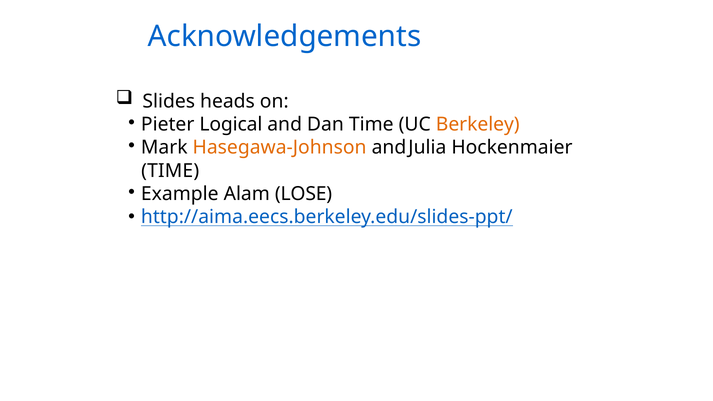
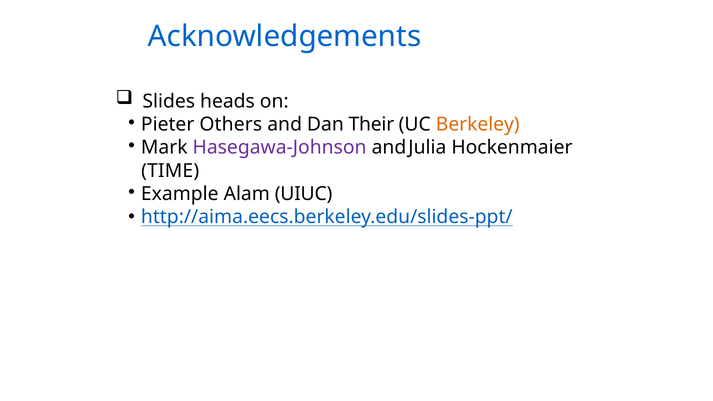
Logical: Logical -> Others
Dan Time: Time -> Their
Hasegawa-Johnson colour: orange -> purple
LOSE: LOSE -> UIUC
